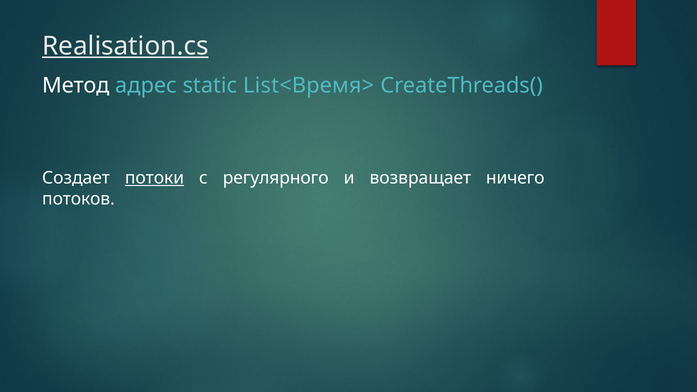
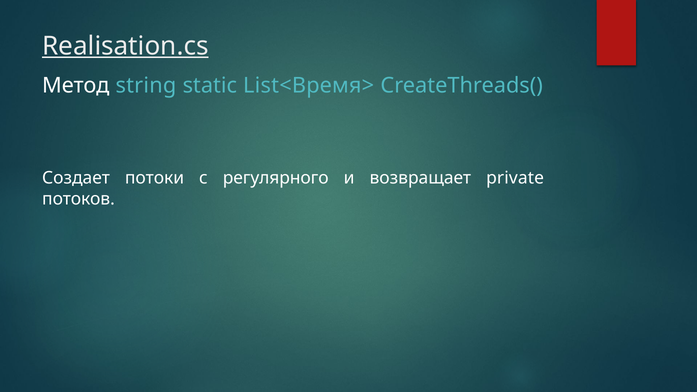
адрес: адрес -> string
потоки underline: present -> none
ничего: ничего -> private
